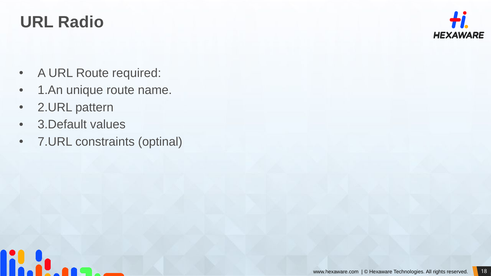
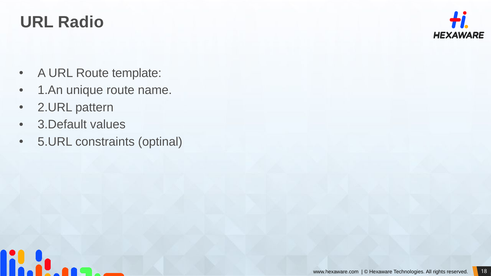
required: required -> template
7.URL: 7.URL -> 5.URL
